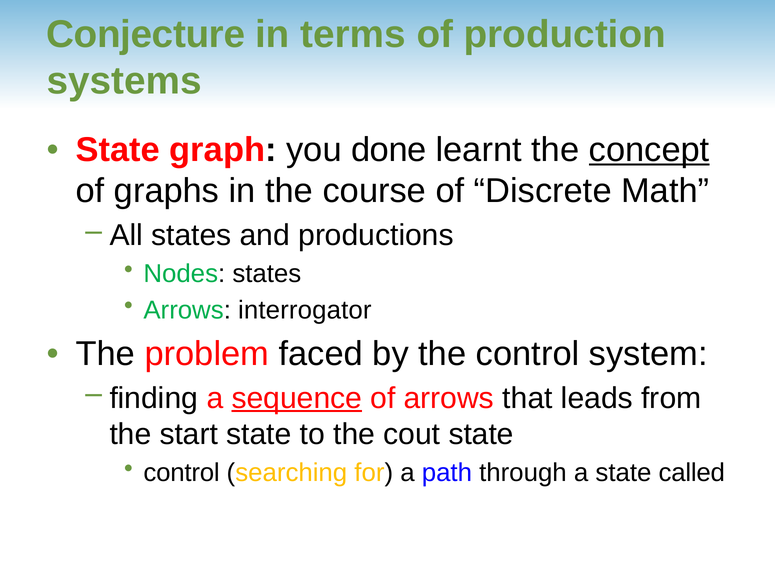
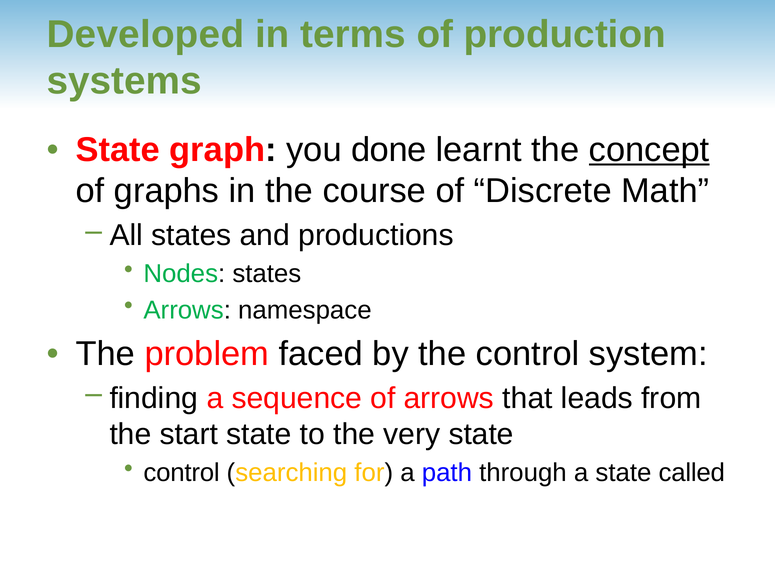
Conjecture: Conjecture -> Developed
interrogator: interrogator -> namespace
sequence underline: present -> none
cout: cout -> very
